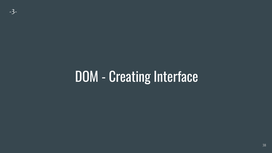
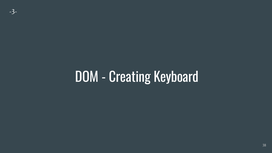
Interface: Interface -> Keyboard
